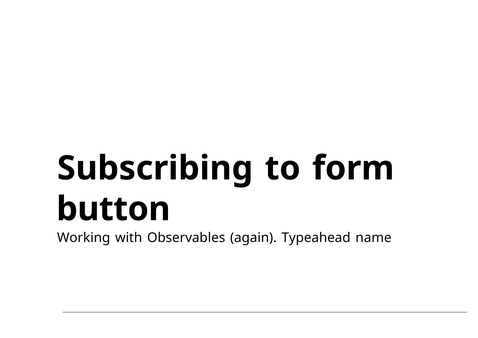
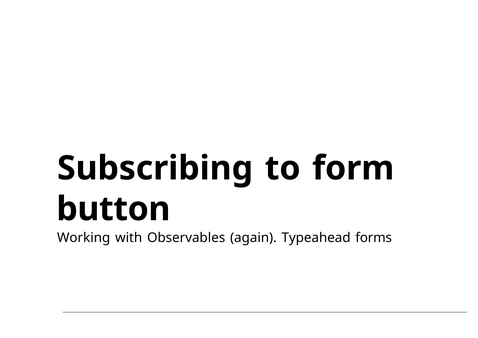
name: name -> forms
